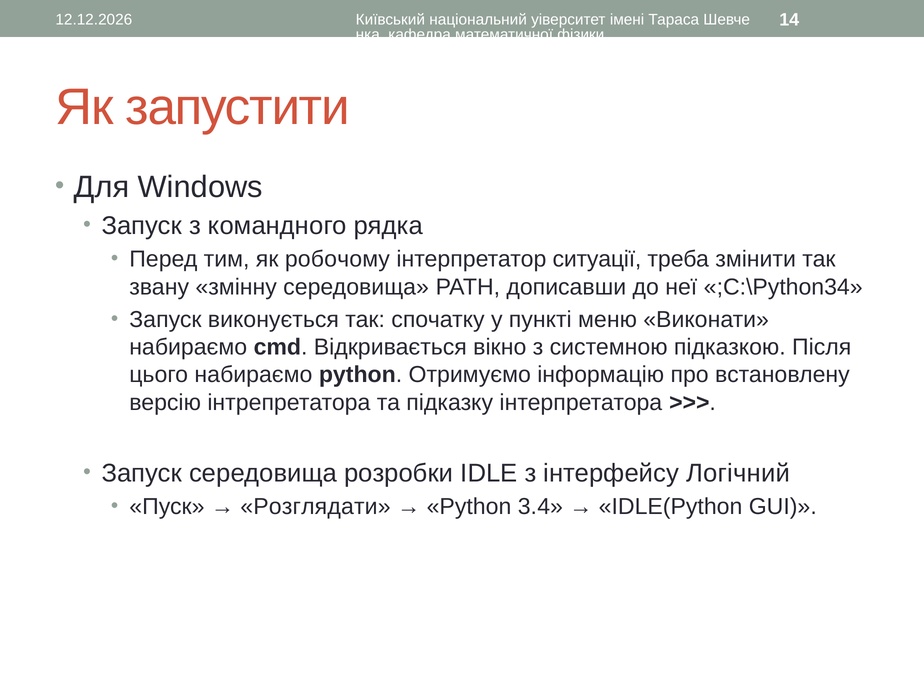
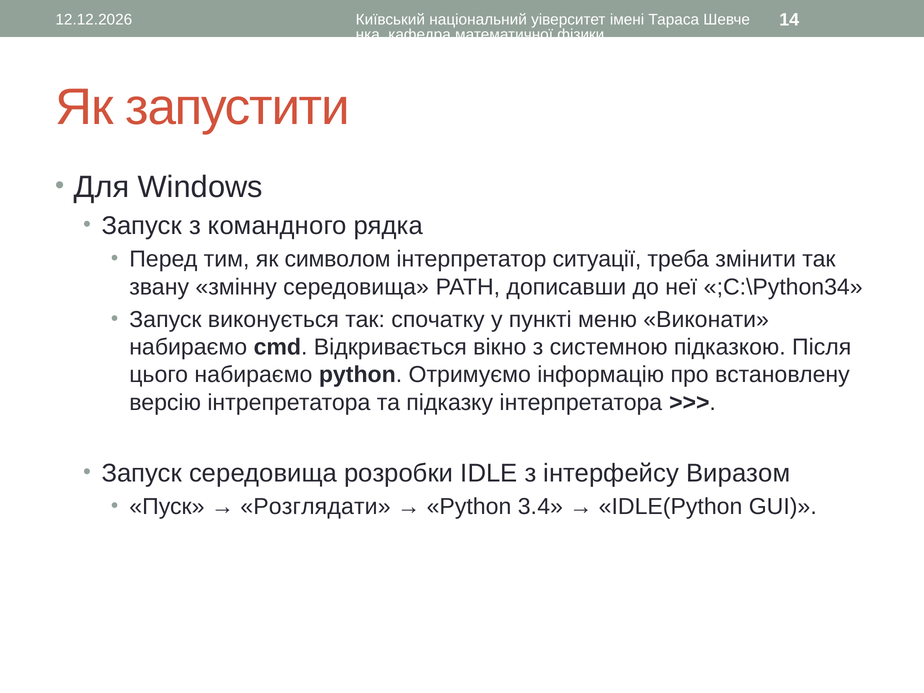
робочому: робочому -> символом
Логічний: Логічний -> Виразом
